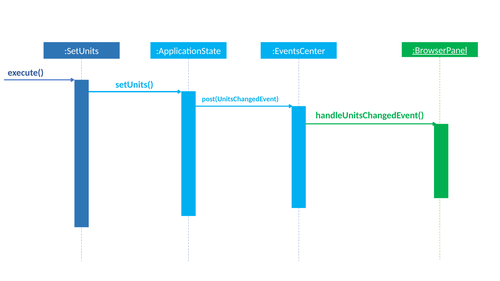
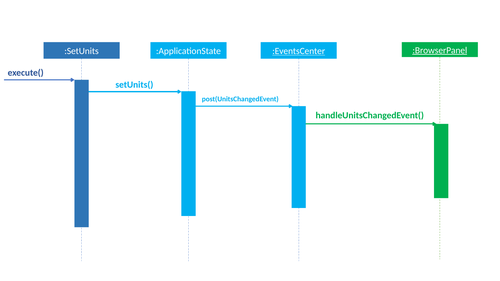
:EventsCenter underline: none -> present
